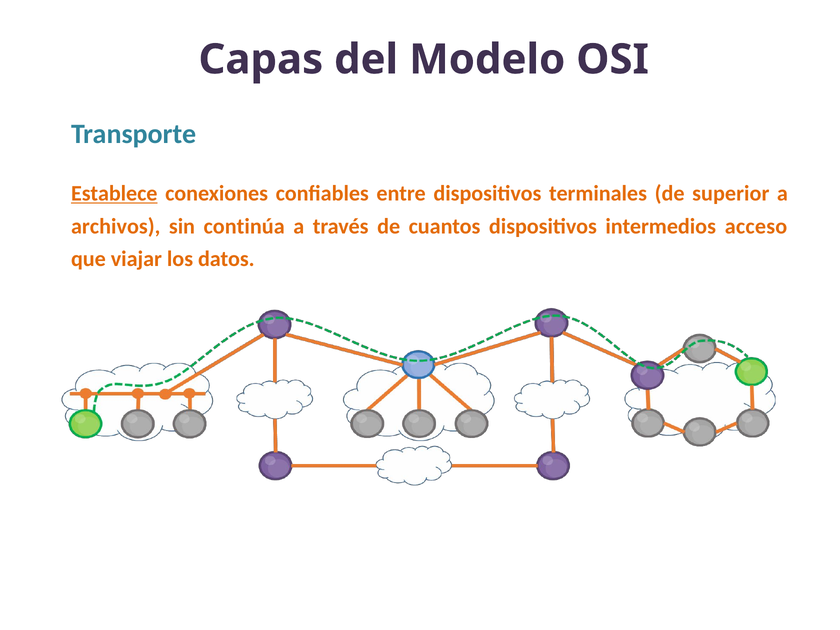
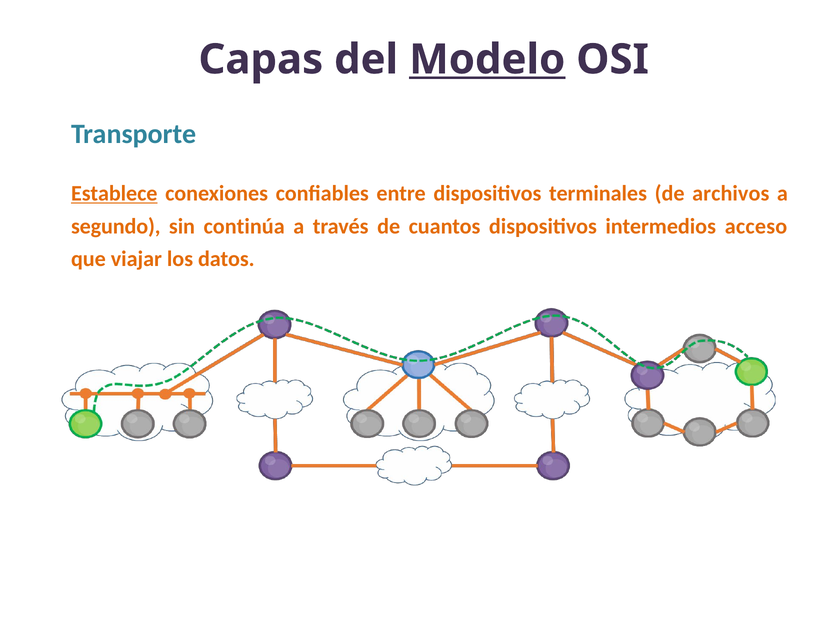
Modelo underline: none -> present
superior: superior -> archivos
archivos: archivos -> segundo
